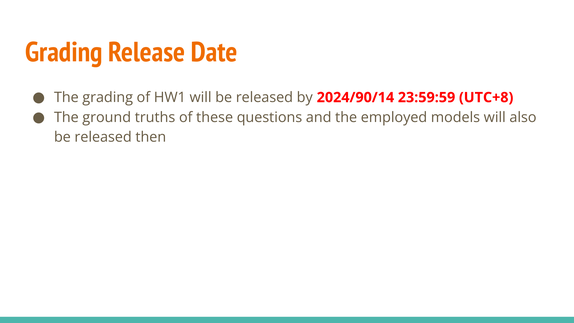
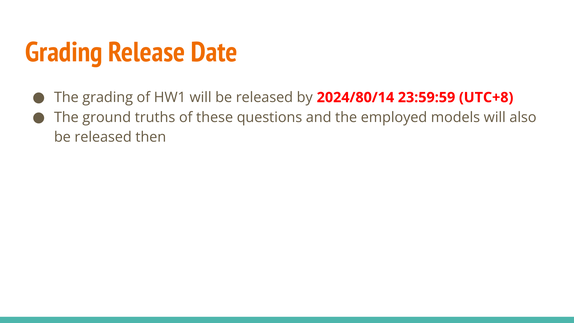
2024/90/14: 2024/90/14 -> 2024/80/14
